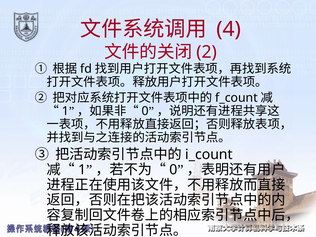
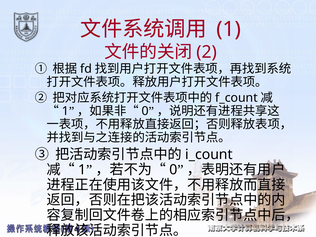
4 at (229, 29): 4 -> 1
